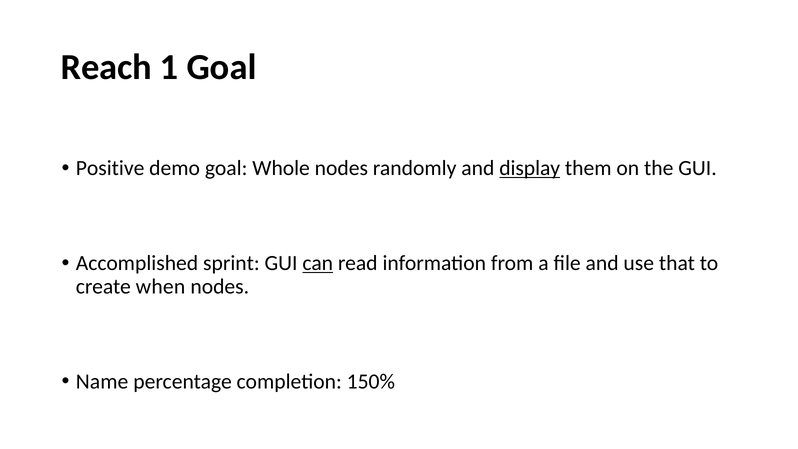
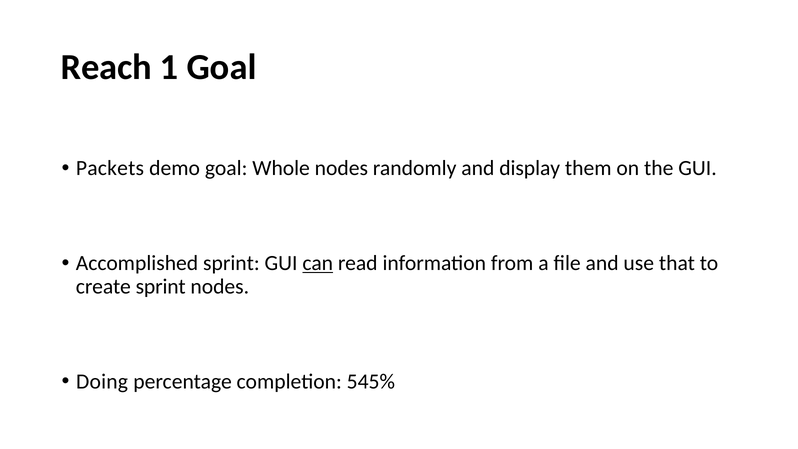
Positive: Positive -> Packets
display underline: present -> none
create when: when -> sprint
Name: Name -> Doing
150%: 150% -> 545%
